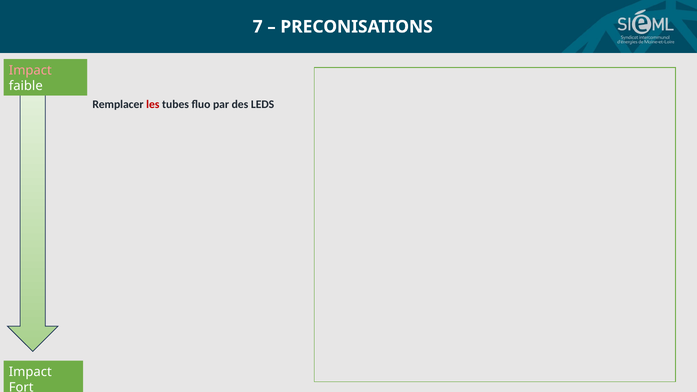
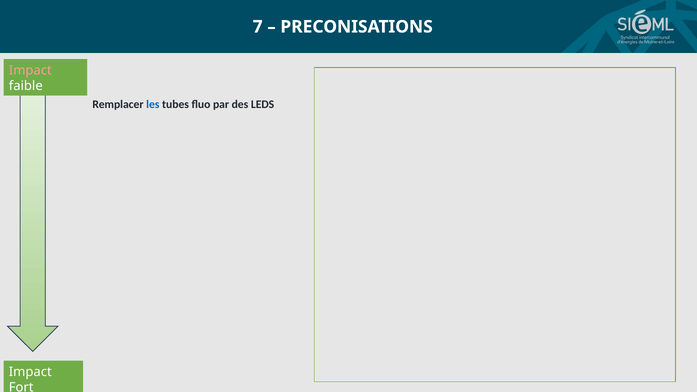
les colour: red -> blue
